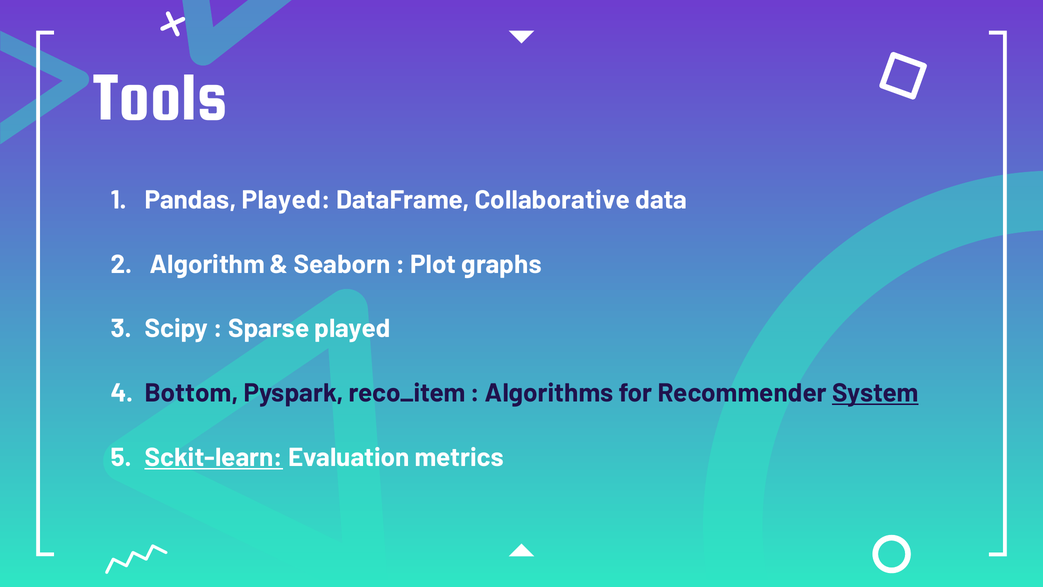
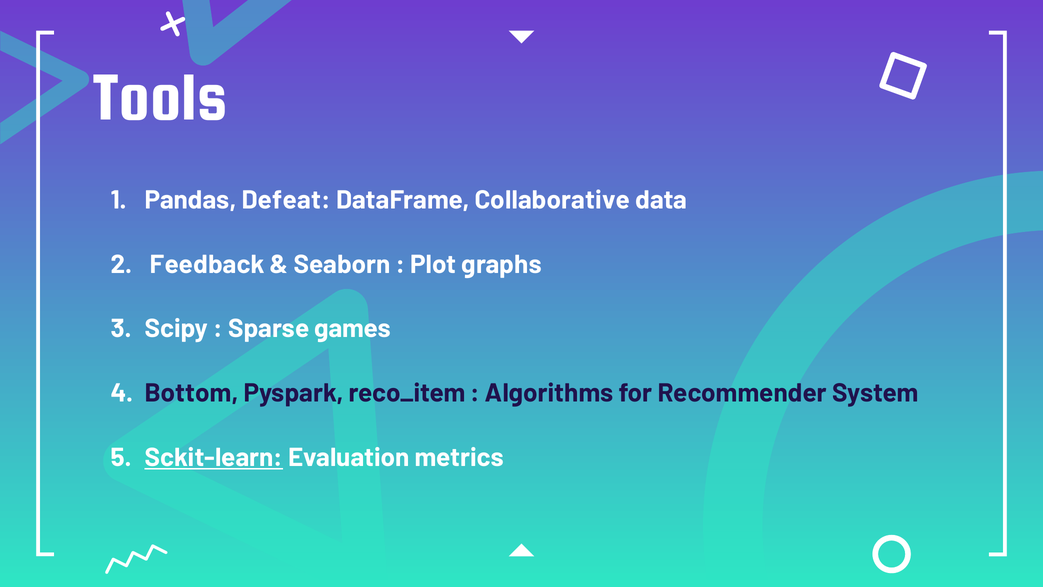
Pandas Played: Played -> Defeat
Algorithm: Algorithm -> Feedback
Sparse played: played -> games
System underline: present -> none
